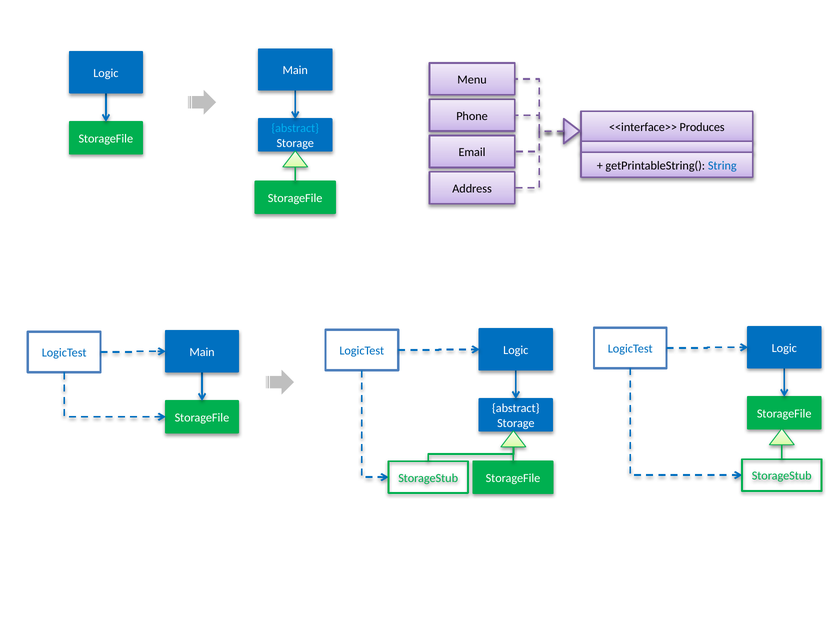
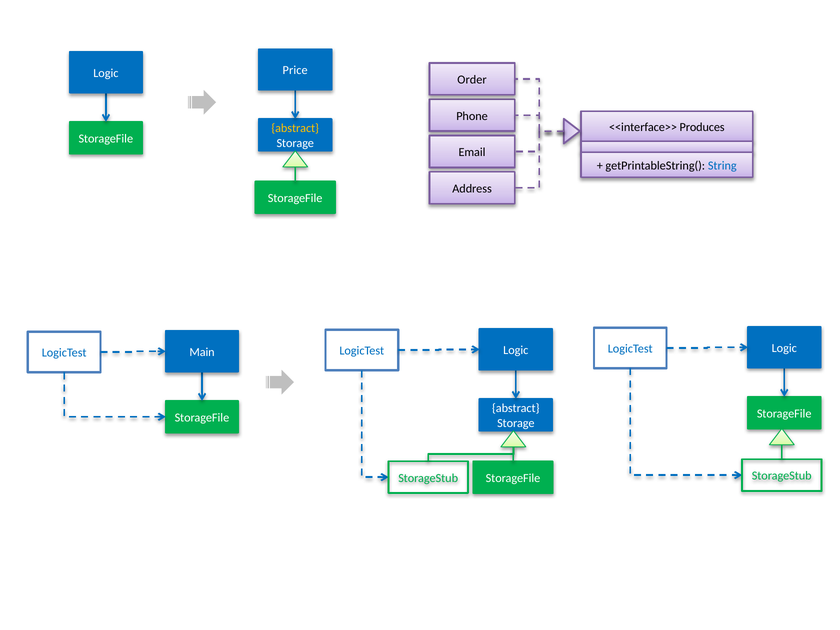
Main at (295, 70): Main -> Price
Menu: Menu -> Order
abstract at (295, 128) colour: light blue -> yellow
